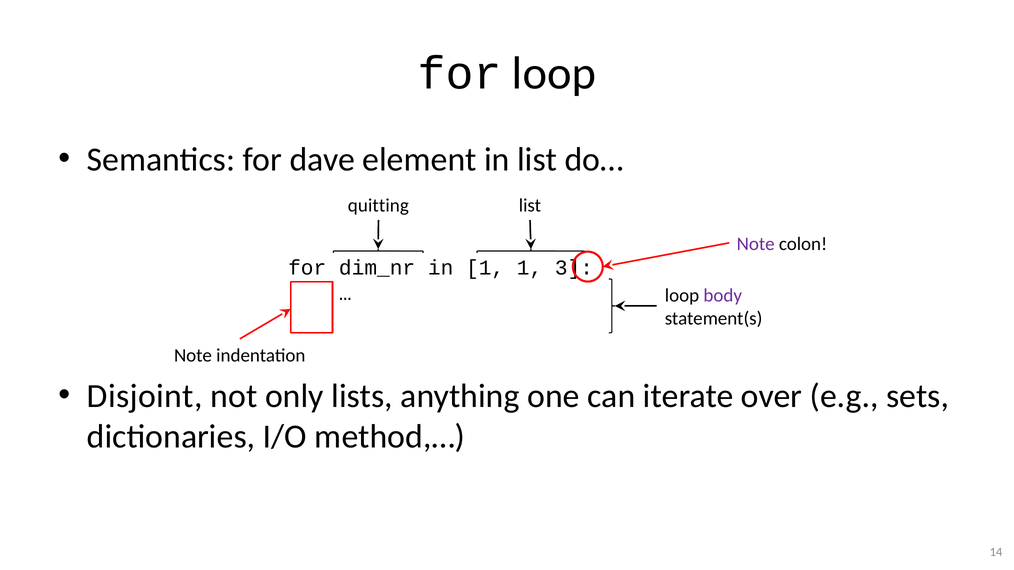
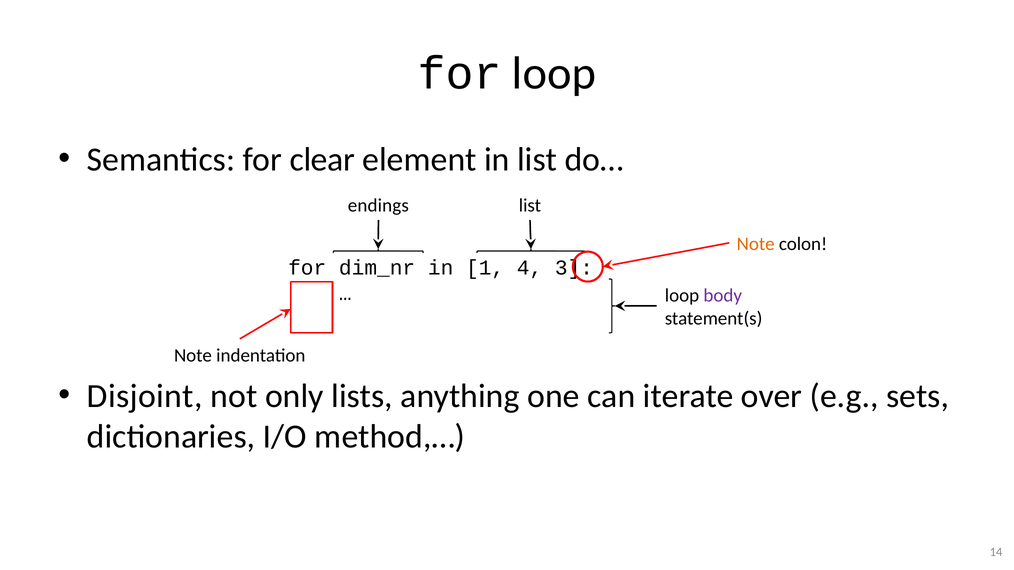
dave: dave -> clear
quitting: quitting -> endings
Note at (756, 244) colour: purple -> orange
1 1: 1 -> 4
